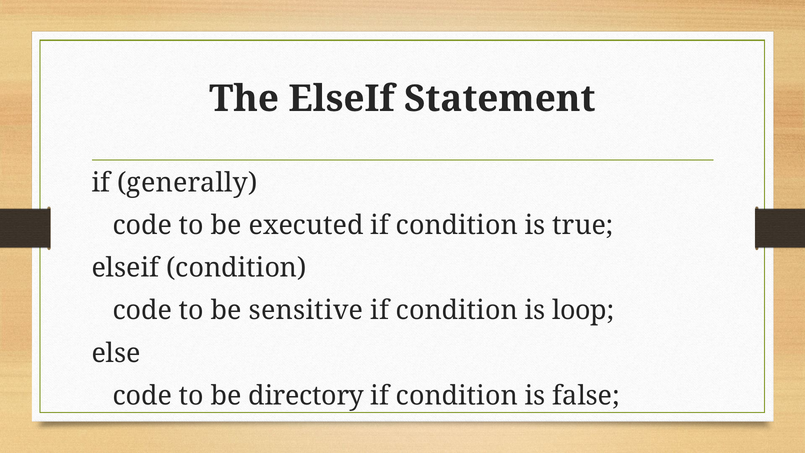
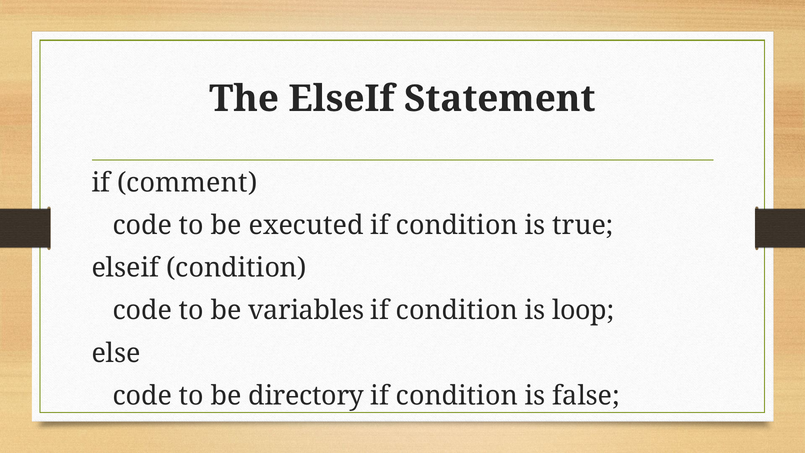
generally: generally -> comment
sensitive: sensitive -> variables
